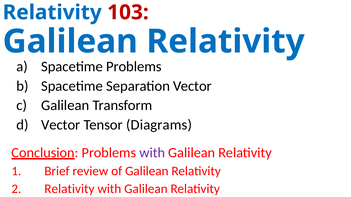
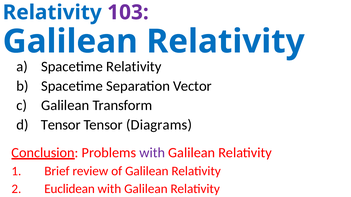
103 colour: red -> purple
Problems at (134, 67): Problems -> Relativity
Vector at (61, 125): Vector -> Tensor
Relativity at (69, 189): Relativity -> Euclidean
